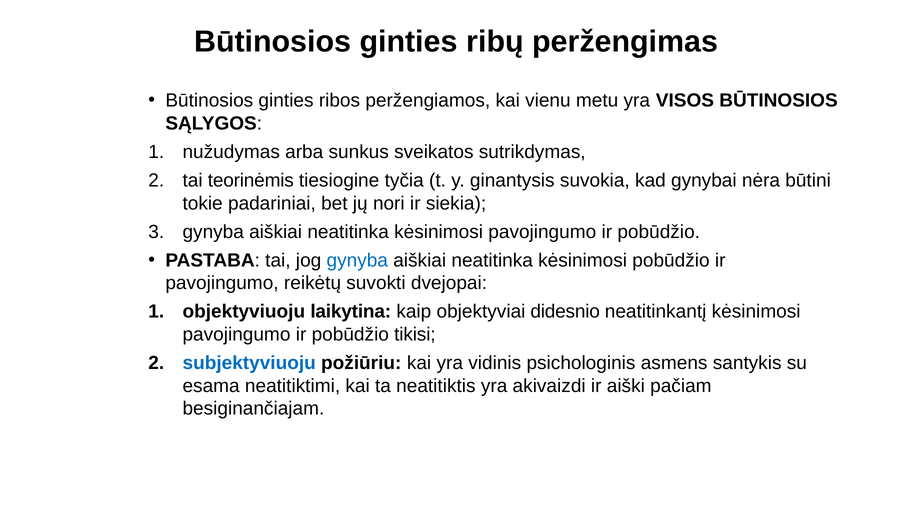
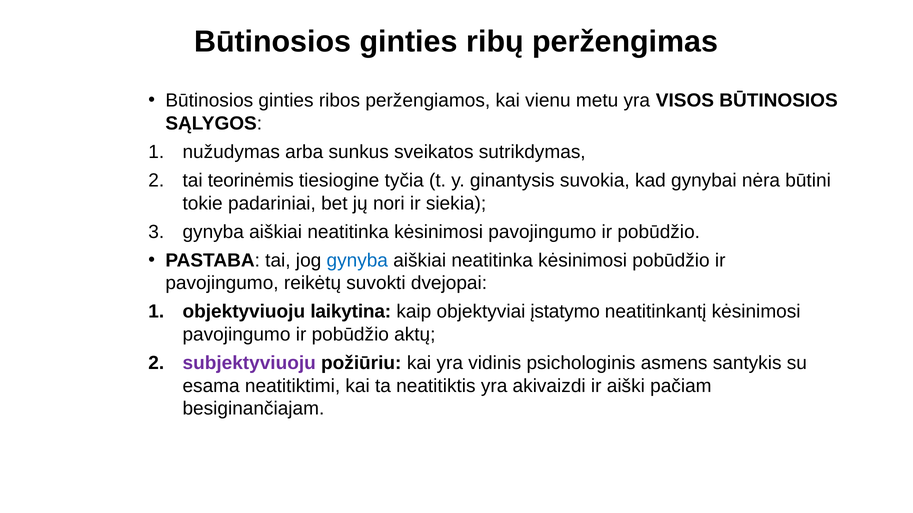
didesnio: didesnio -> įstatymo
tikisi: tikisi -> aktų
subjektyviuoju colour: blue -> purple
